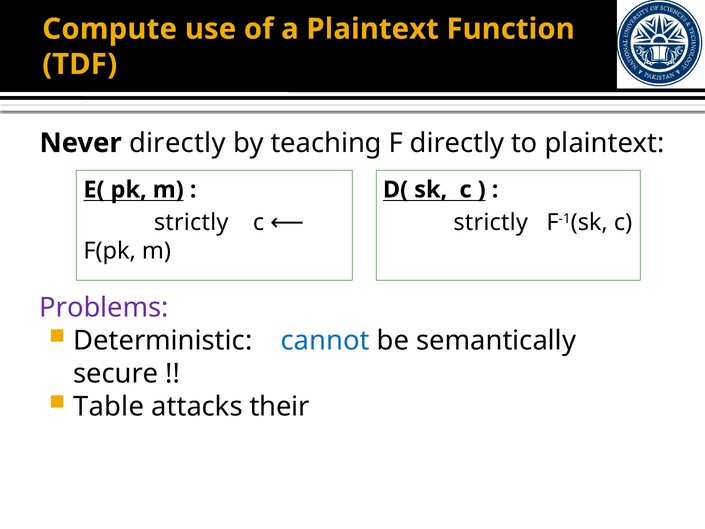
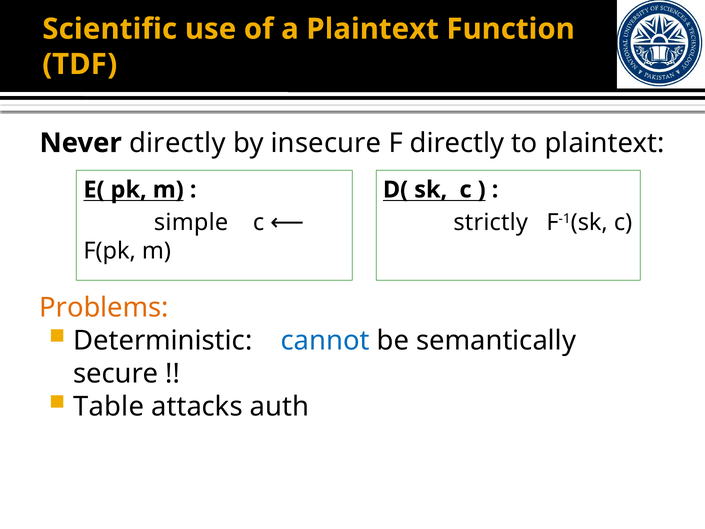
Compute: Compute -> Scientific
teaching: teaching -> insecure
strictly at (191, 223): strictly -> simple
Problems colour: purple -> orange
their: their -> auth
